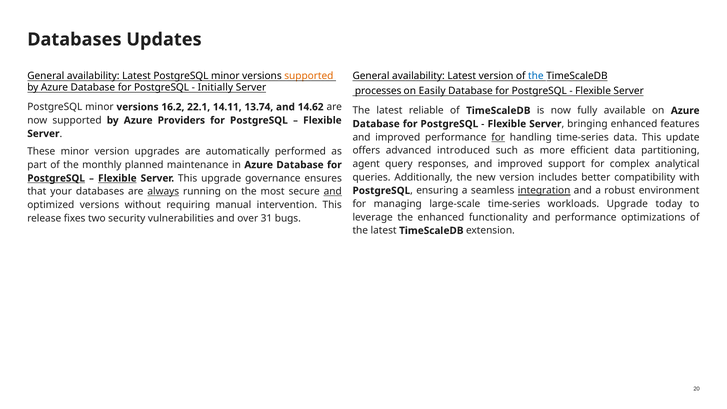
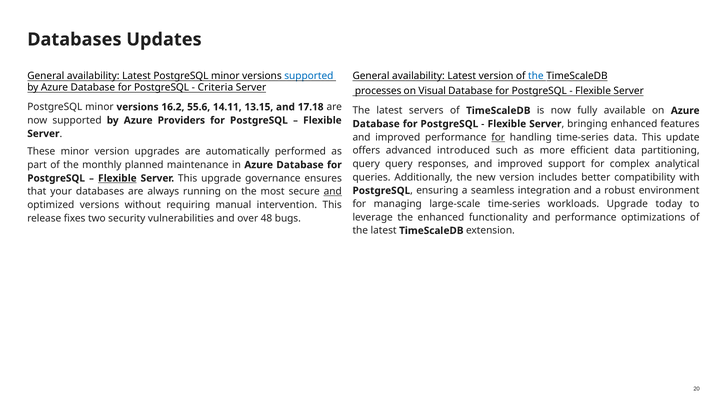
supported at (309, 76) colour: orange -> blue
Initially: Initially -> Criteria
Easily: Easily -> Visual
22.1: 22.1 -> 55.6
13.74: 13.74 -> 13.15
14.62: 14.62 -> 17.18
reliable: reliable -> servers
agent at (366, 164): agent -> query
PostgreSQL at (56, 178) underline: present -> none
integration underline: present -> none
always underline: present -> none
31: 31 -> 48
